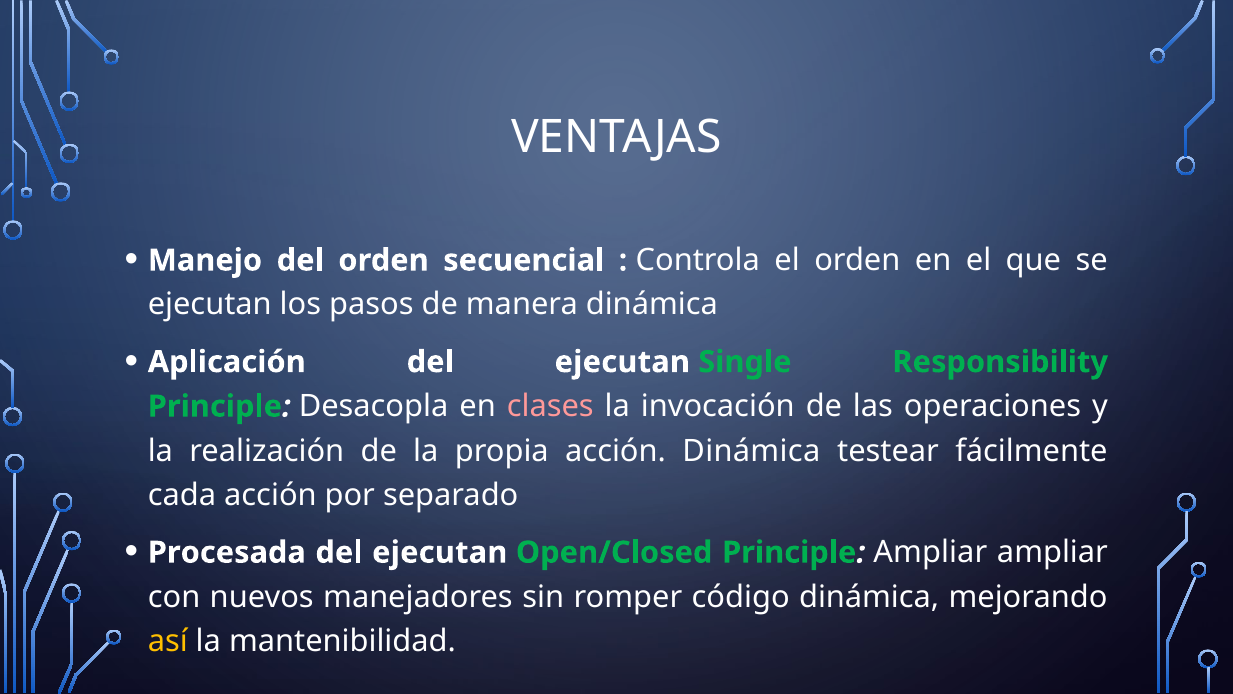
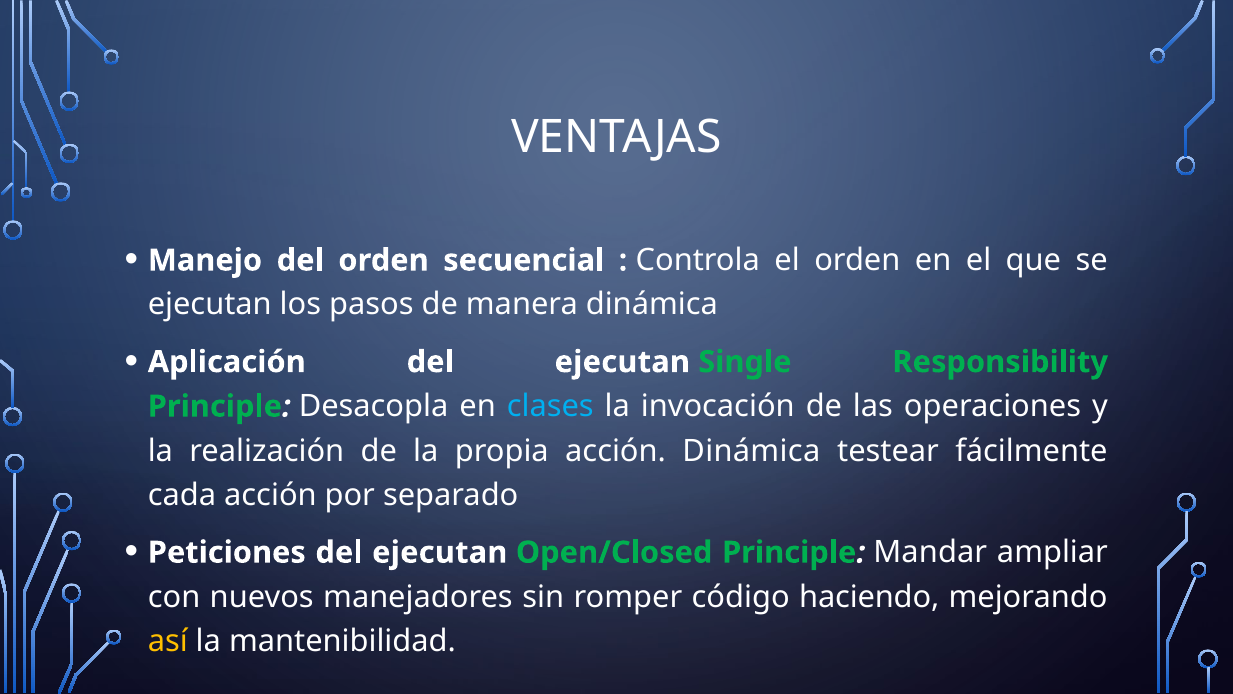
clases colour: pink -> light blue
Procesada: Procesada -> Peticiones
Principle Ampliar: Ampliar -> Mandar
código dinámica: dinámica -> haciendo
